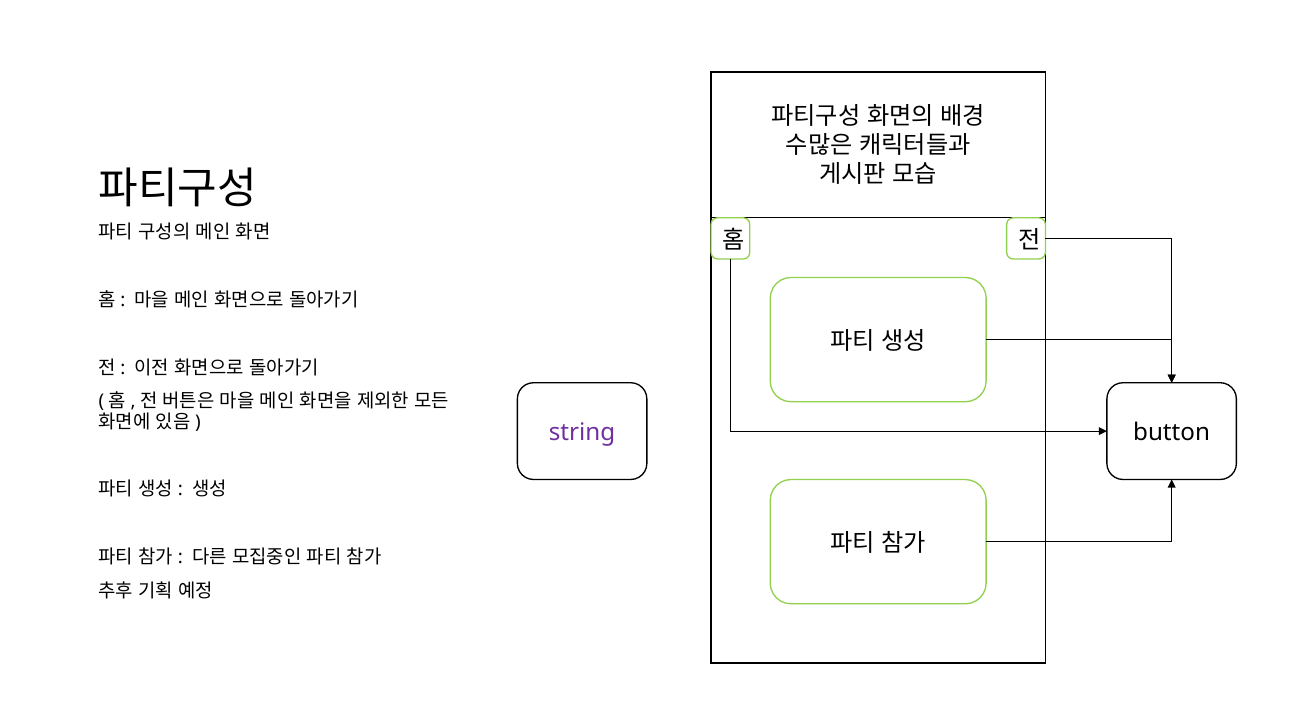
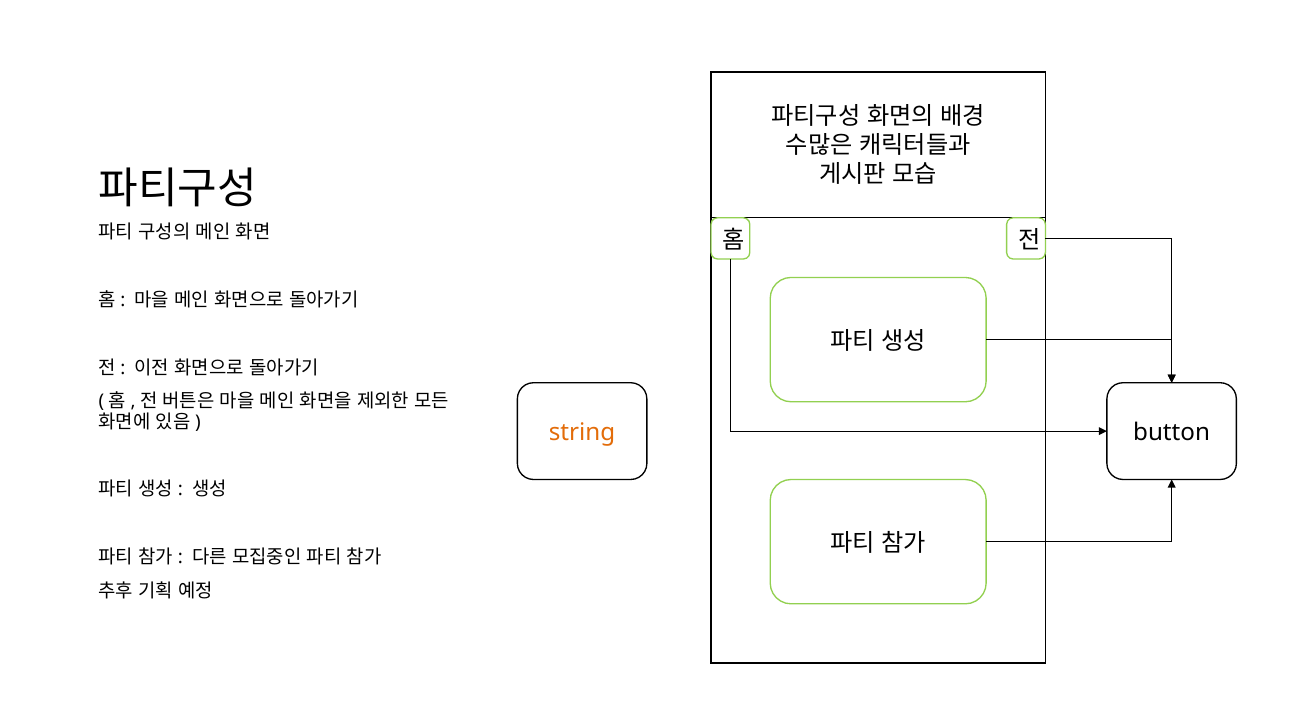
string colour: purple -> orange
